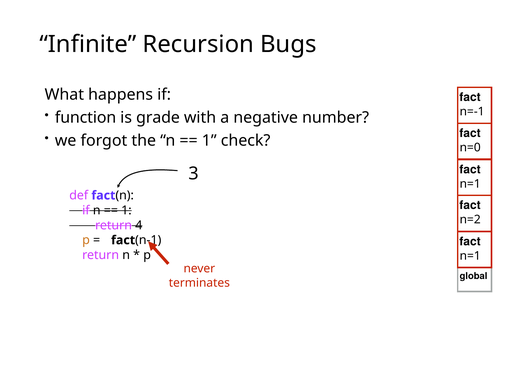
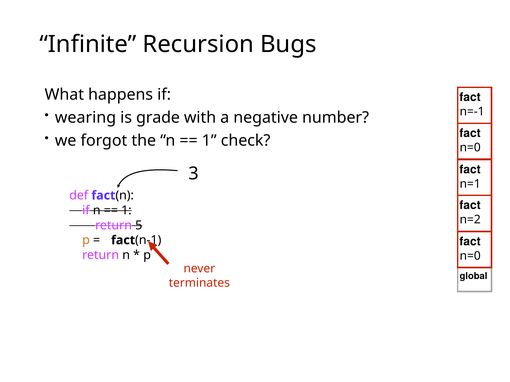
function: function -> wearing
4: 4 -> 5
n=1 at (470, 256): n=1 -> n=0
